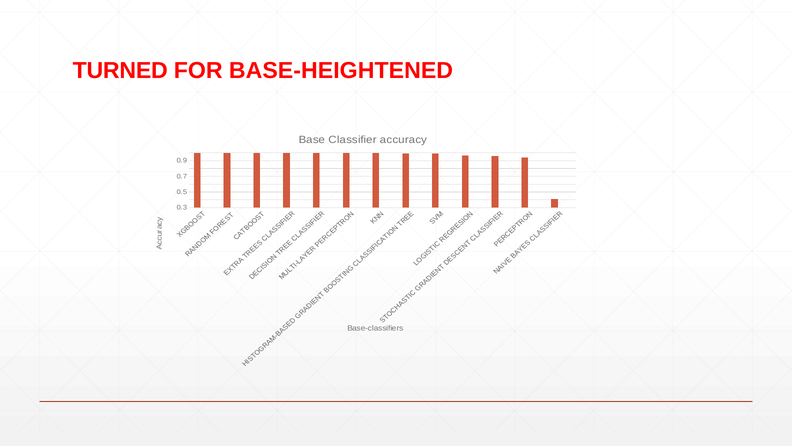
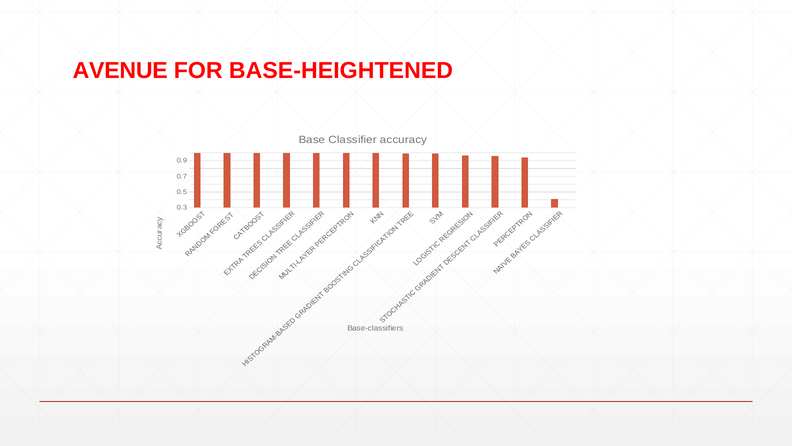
TURNED: TURNED -> AVENUE
